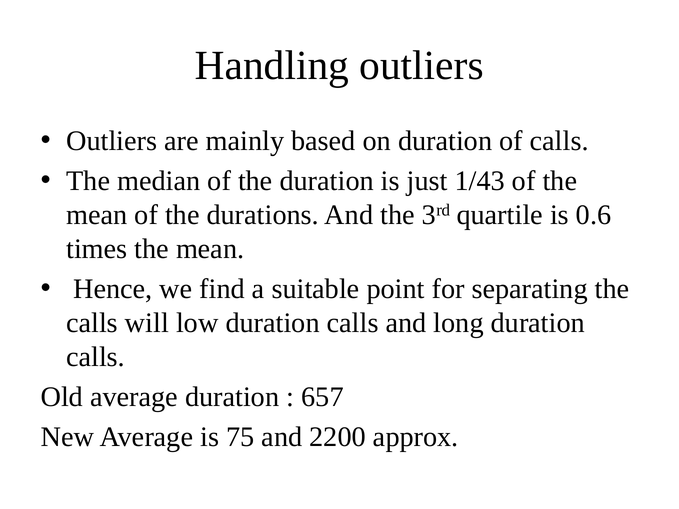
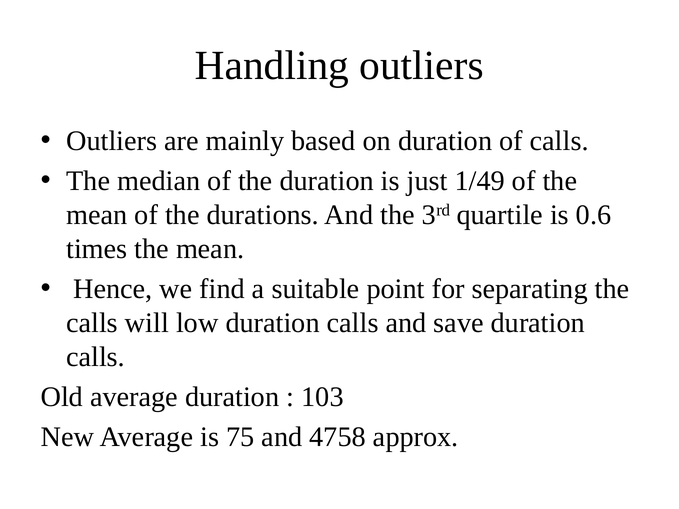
1/43: 1/43 -> 1/49
long: long -> save
657: 657 -> 103
2200: 2200 -> 4758
